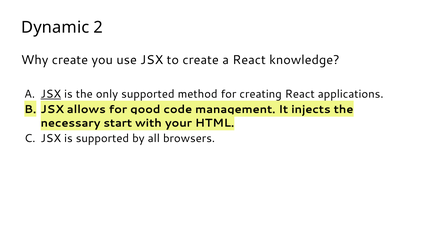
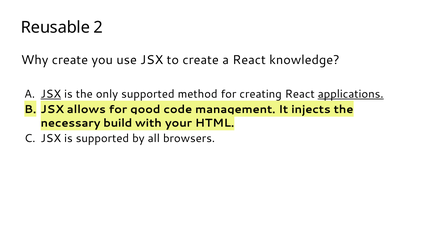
Dynamic: Dynamic -> Reusable
applications underline: none -> present
start: start -> build
